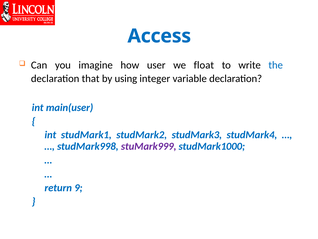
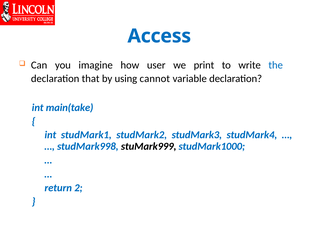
float: float -> print
integer: integer -> cannot
main(user: main(user -> main(take
stuMark999 colour: purple -> black
9: 9 -> 2
